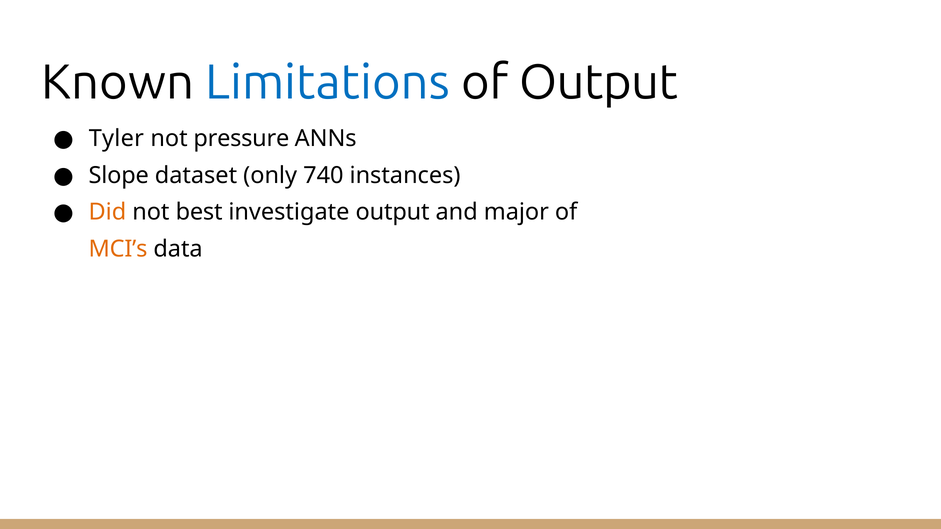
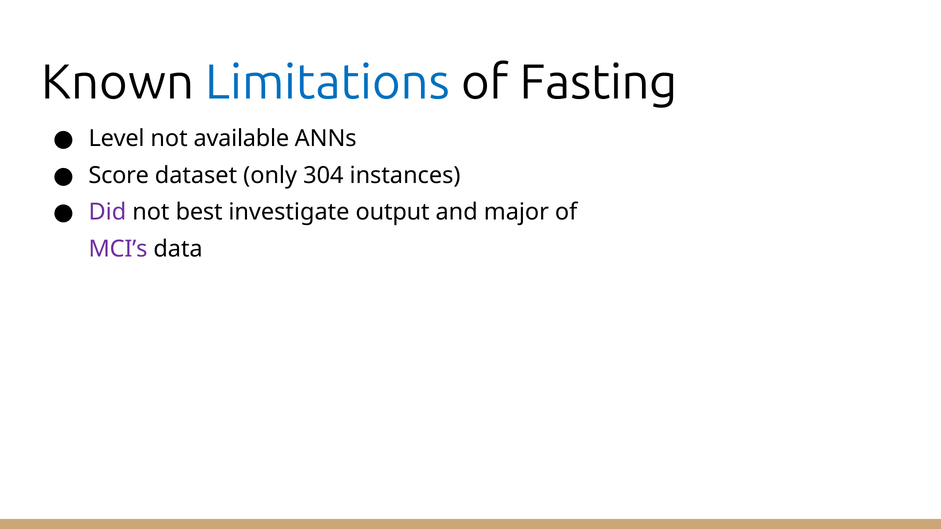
of Output: Output -> Fasting
Tyler: Tyler -> Level
pressure: pressure -> available
Slope: Slope -> Score
740: 740 -> 304
Did colour: orange -> purple
MCI’s colour: orange -> purple
